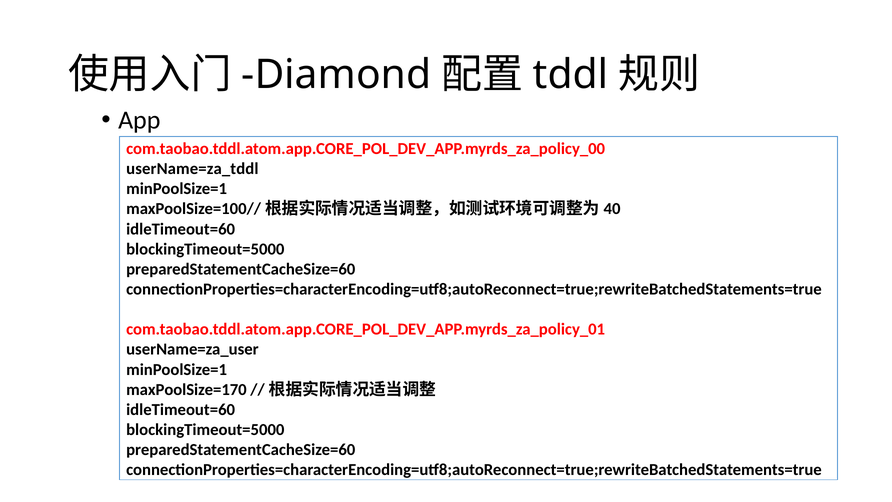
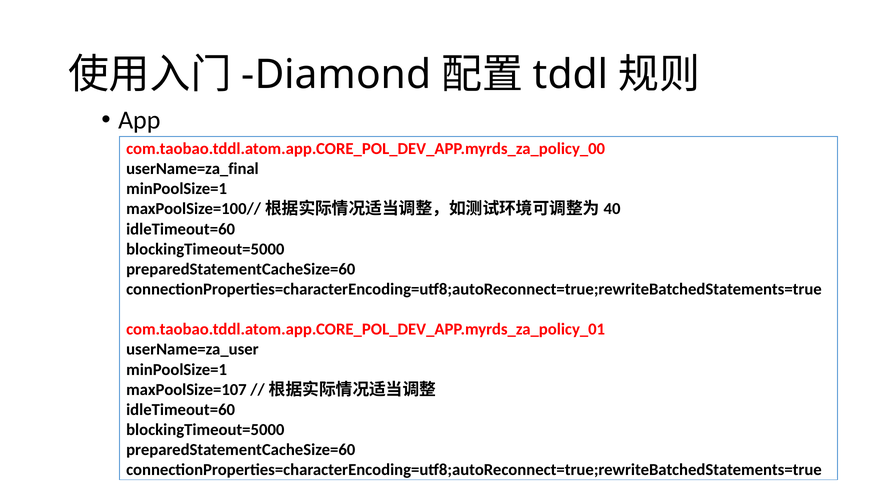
userName=za_tddl: userName=za_tddl -> userName=za_final
maxPoolSize=170: maxPoolSize=170 -> maxPoolSize=107
